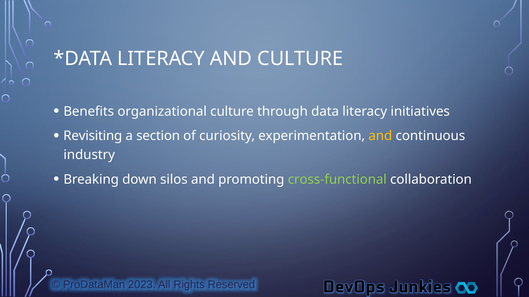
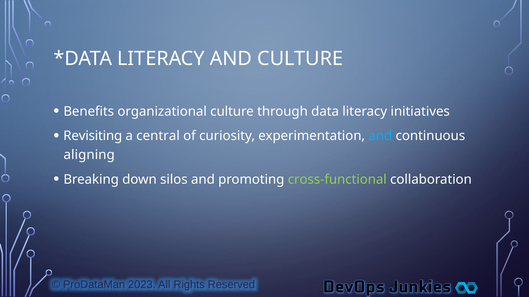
section: section -> central
and at (380, 136) colour: yellow -> light blue
industry: industry -> aligning
